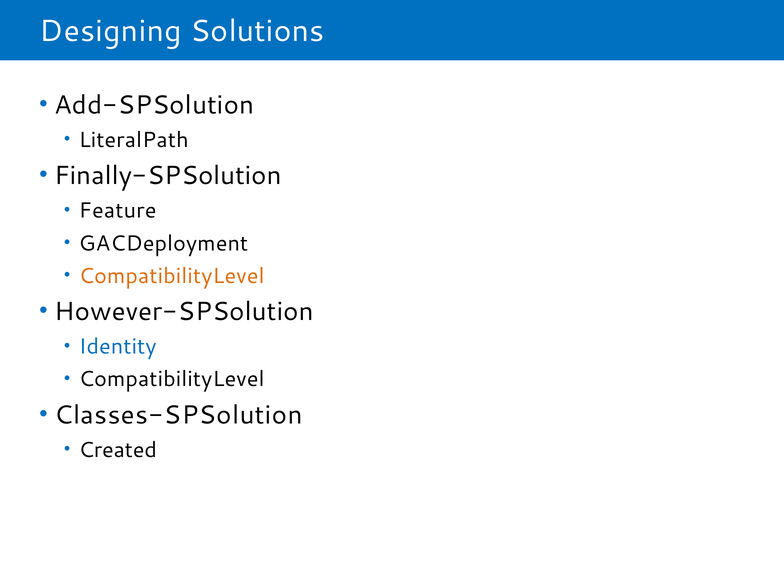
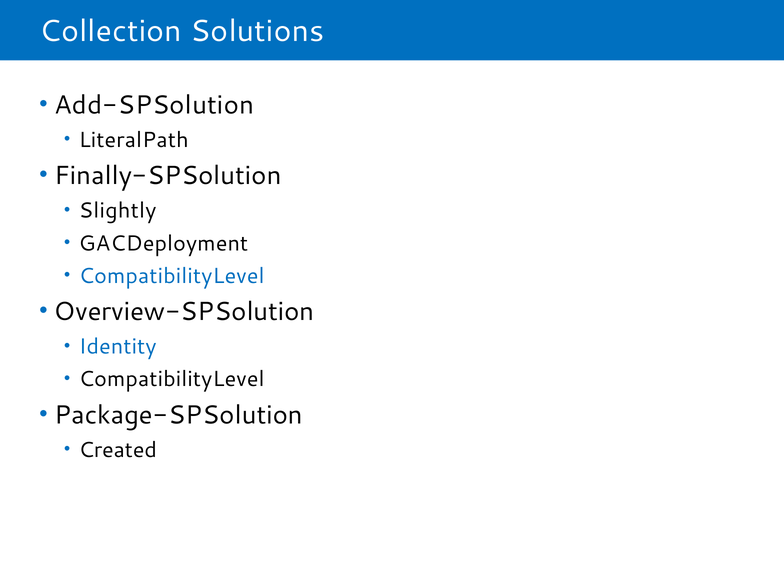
Designing: Designing -> Collection
Feature: Feature -> Slightly
CompatibilityLevel at (172, 276) colour: orange -> blue
However-SPSolution: However-SPSolution -> Overview-SPSolution
Classes-SPSolution: Classes-SPSolution -> Package-SPSolution
